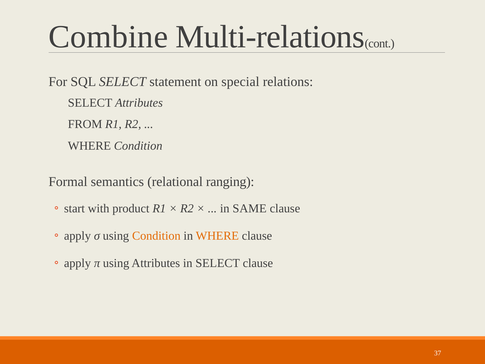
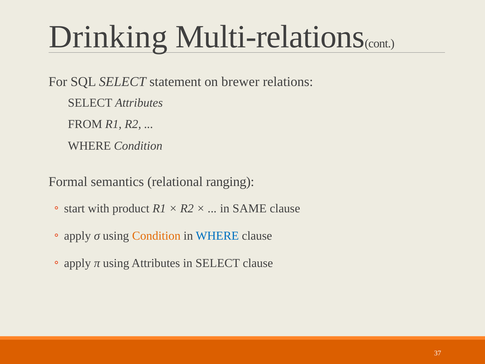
Combine: Combine -> Drinking
special: special -> brewer
WHERE at (217, 236) colour: orange -> blue
